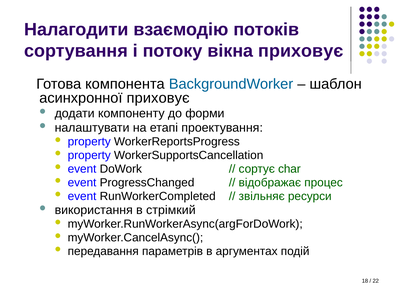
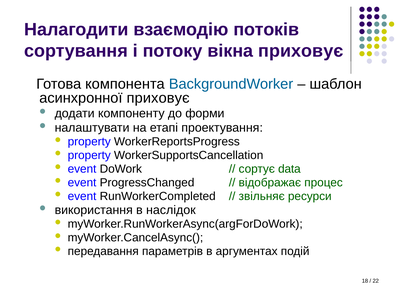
char: char -> data
стрімкий: стрімкий -> наслідок
